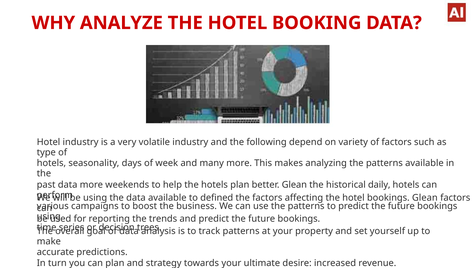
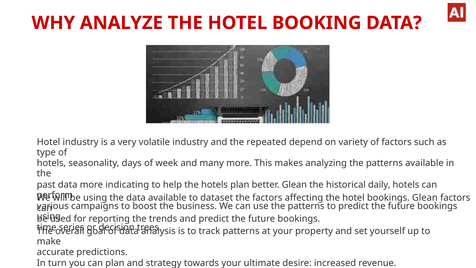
following: following -> repeated
weekends: weekends -> indicating
defined: defined -> dataset
